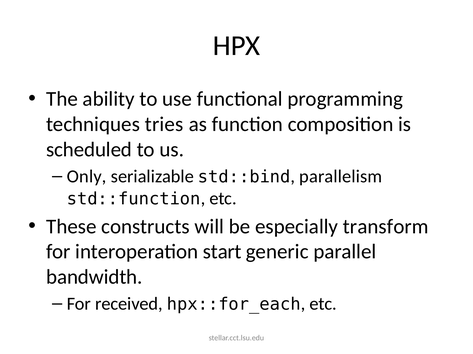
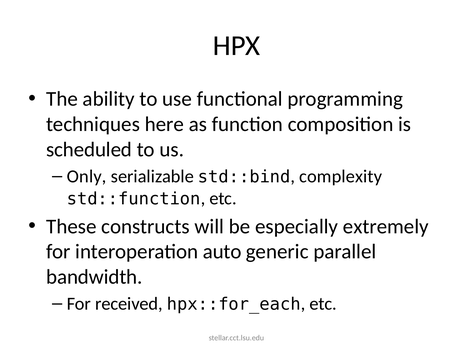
tries: tries -> here
parallelism: parallelism -> complexity
transform: transform -> extremely
start: start -> auto
